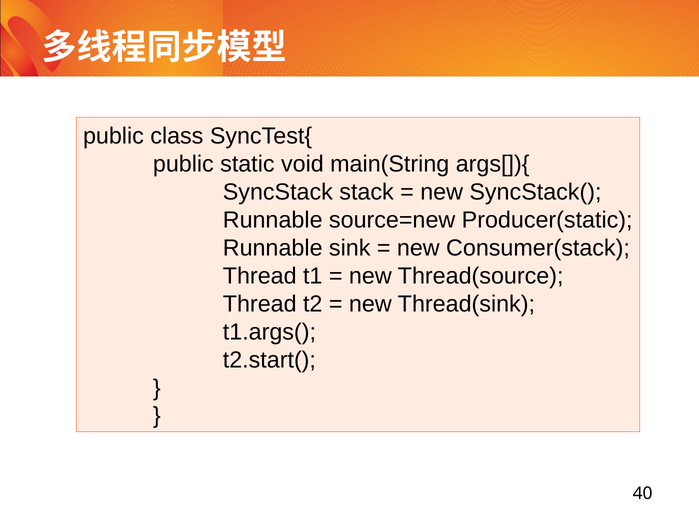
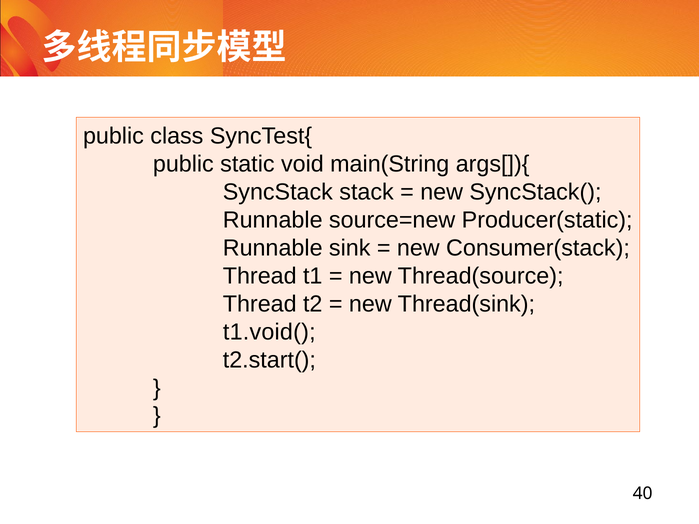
t1.args(: t1.args( -> t1.void(
